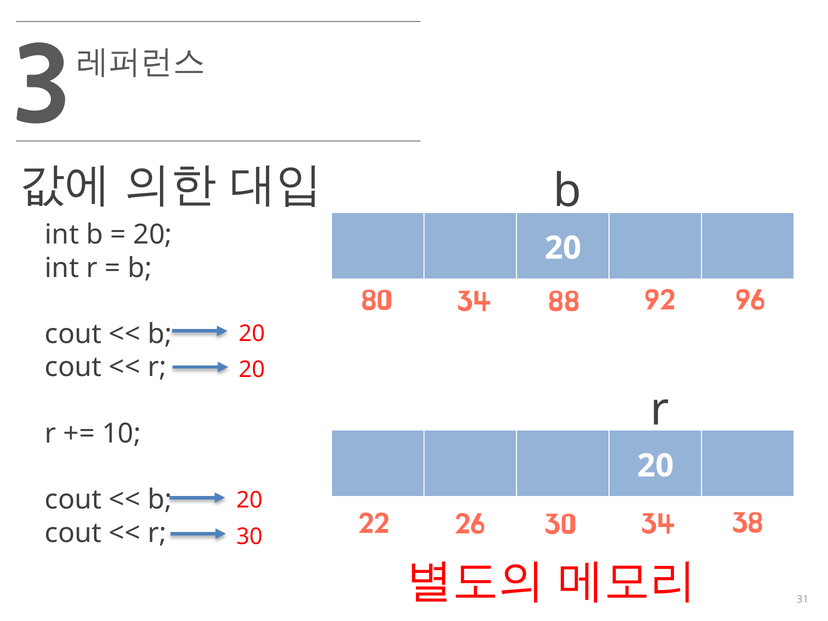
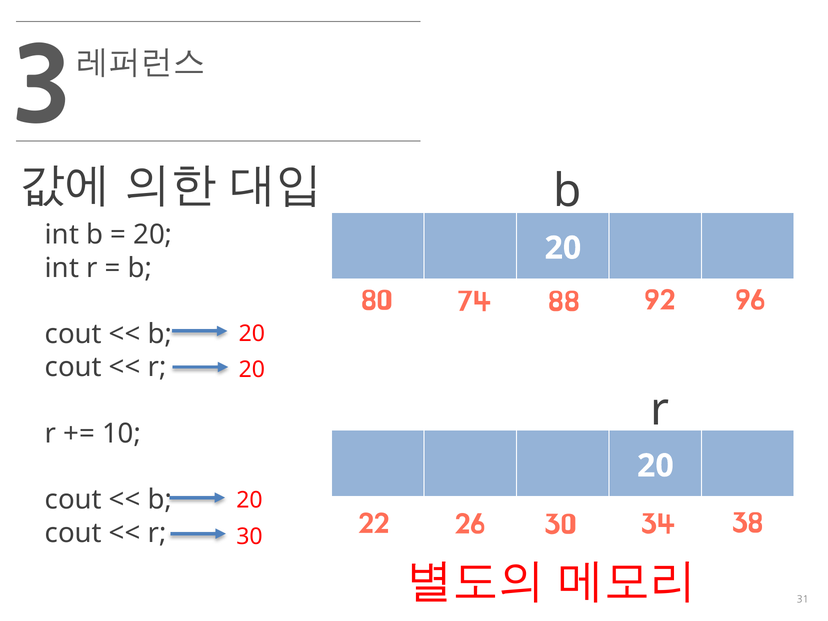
80 34: 34 -> 74
